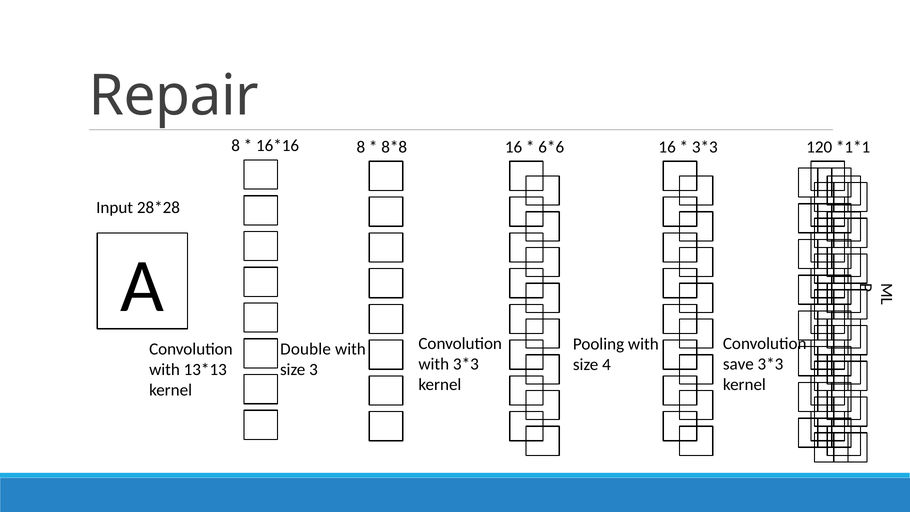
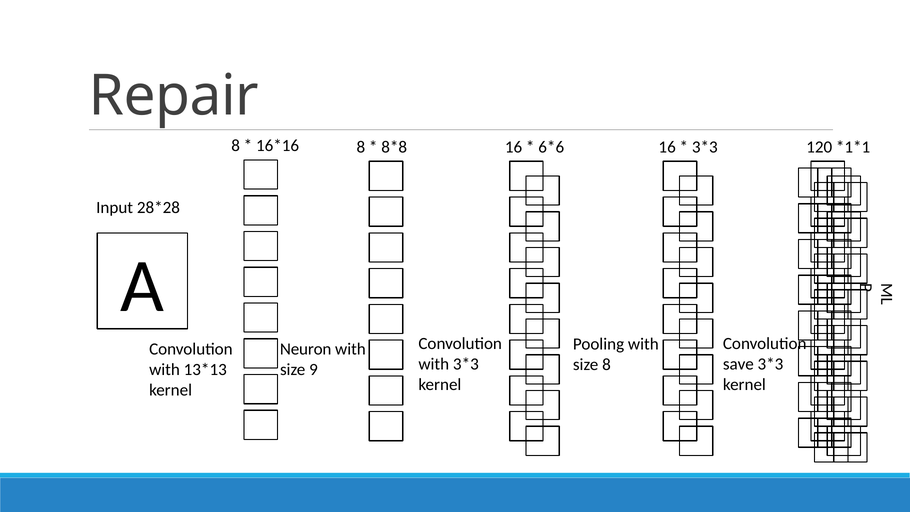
Double: Double -> Neuron
size 4: 4 -> 8
3: 3 -> 9
